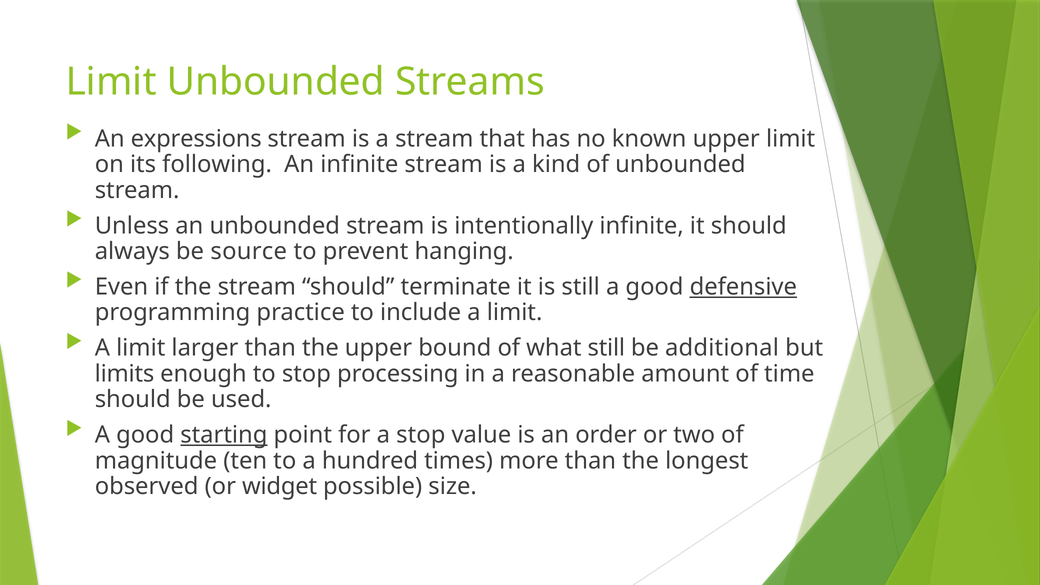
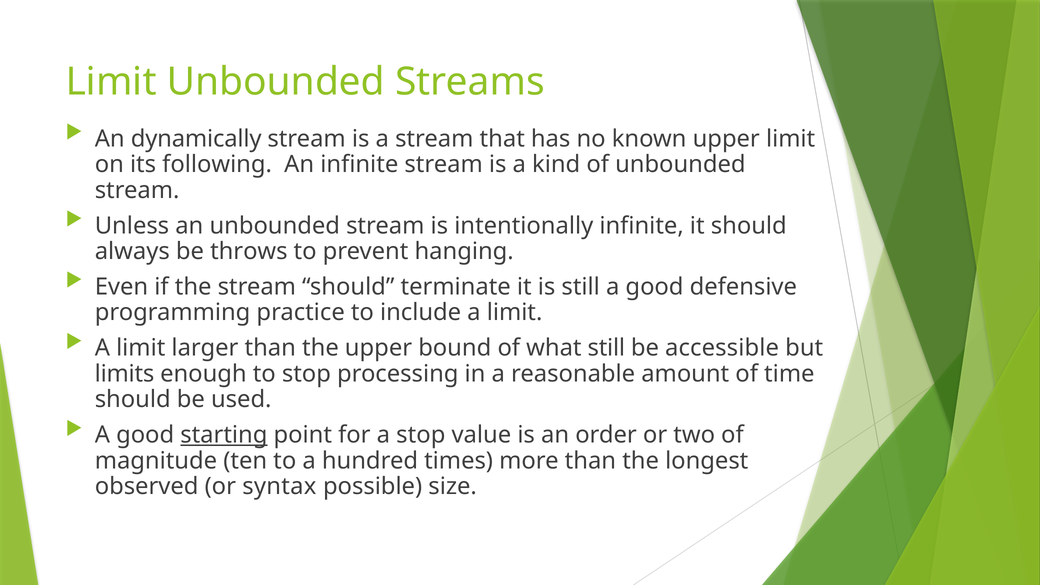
expressions: expressions -> dynamically
source: source -> throws
defensive underline: present -> none
additional: additional -> accessible
widget: widget -> syntax
